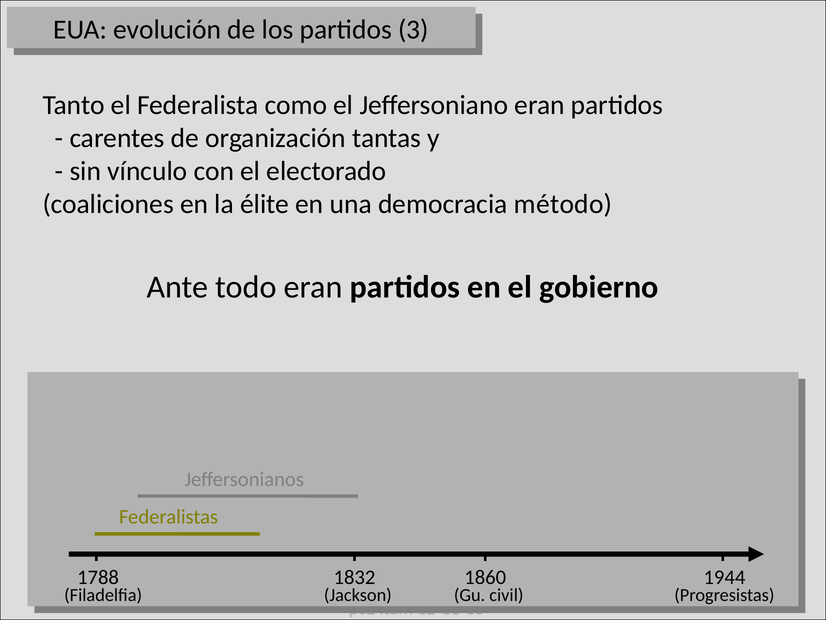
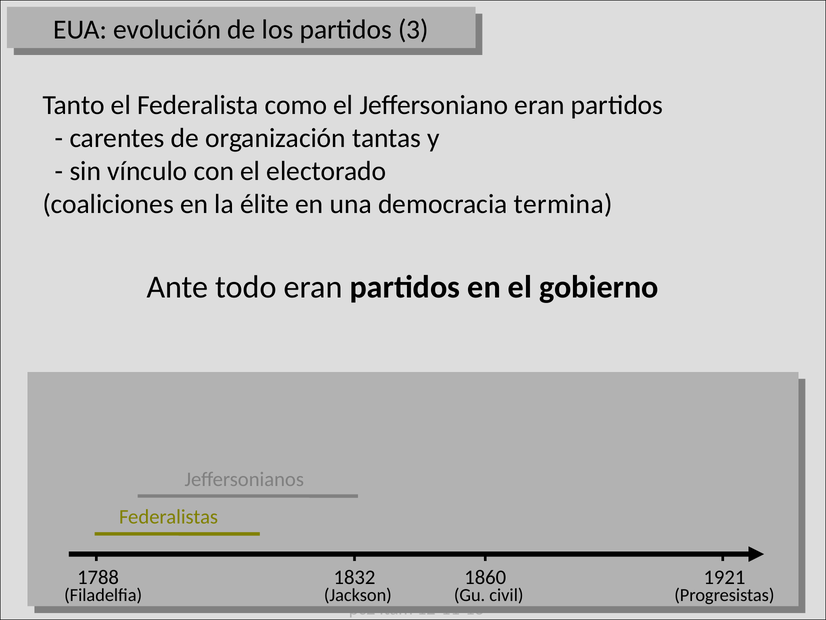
método: método -> termina
1944: 1944 -> 1921
